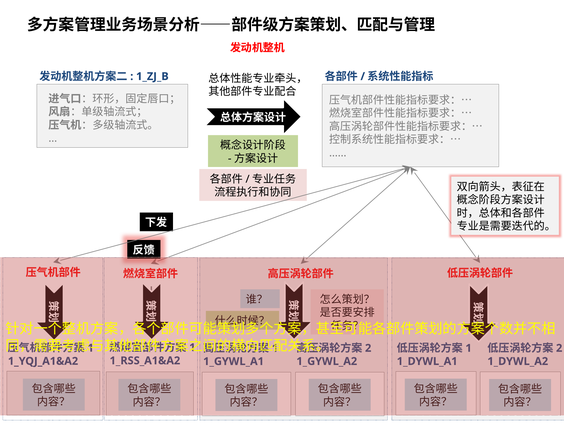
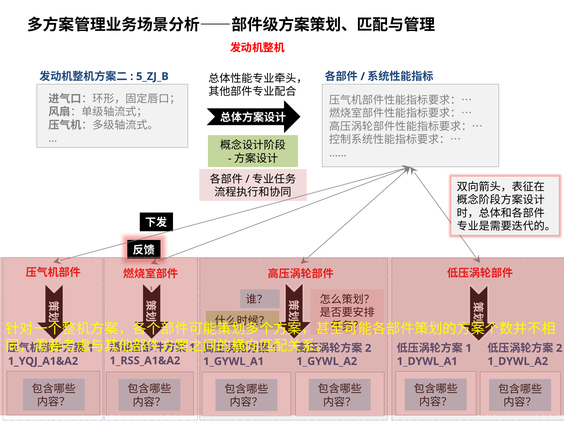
1_ZJ_B: 1_ZJ_B -> 5_ZJ_B
